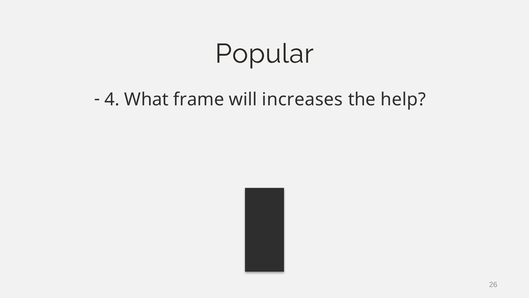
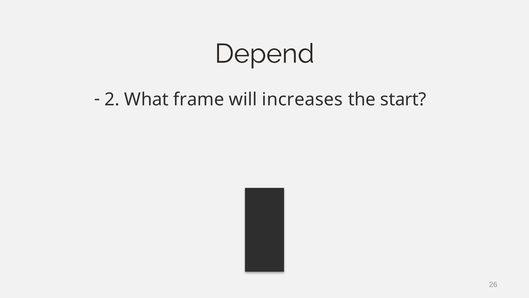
Popular: Popular -> Depend
4: 4 -> 2
help: help -> start
